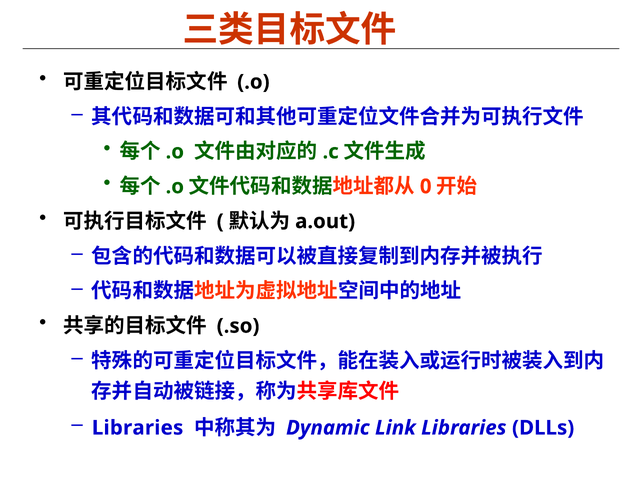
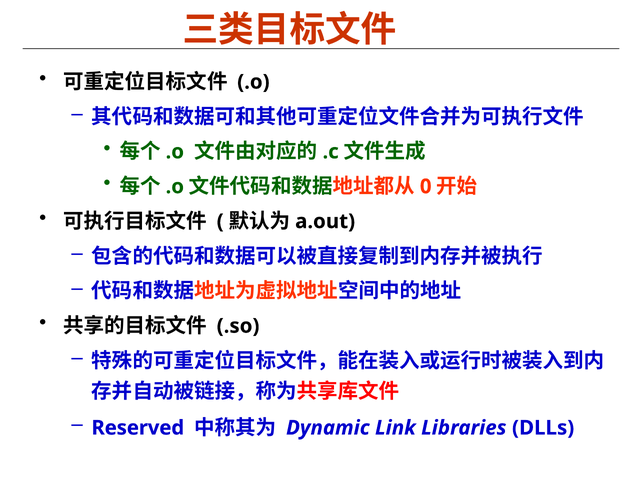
Libraries at (138, 427): Libraries -> Reserved
